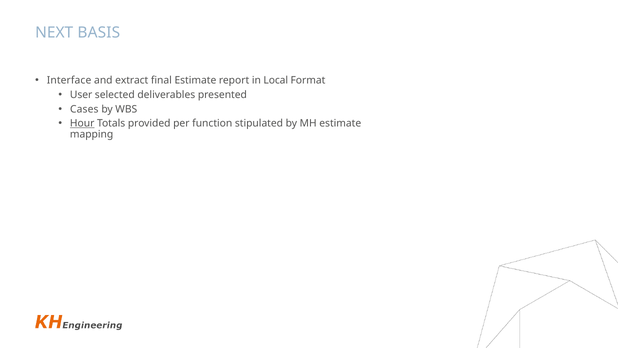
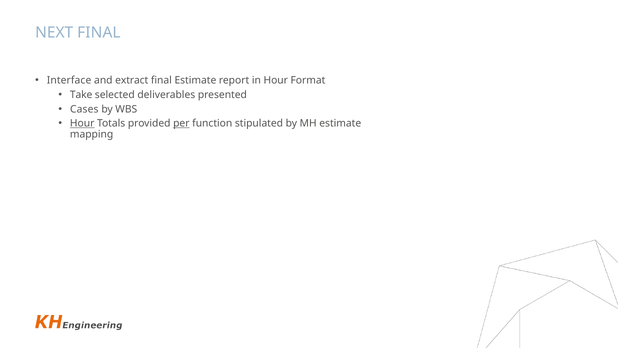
NEXT BASIS: BASIS -> FINAL
in Local: Local -> Hour
User: User -> Take
per underline: none -> present
